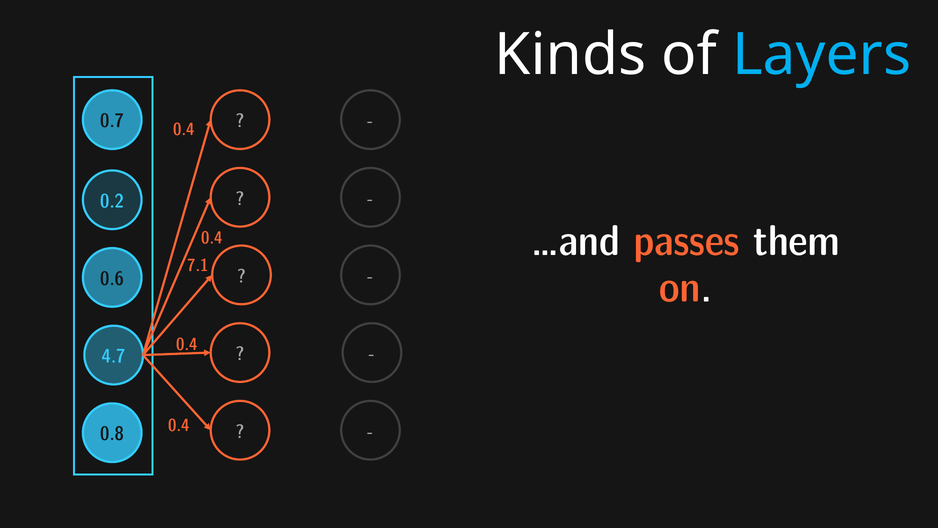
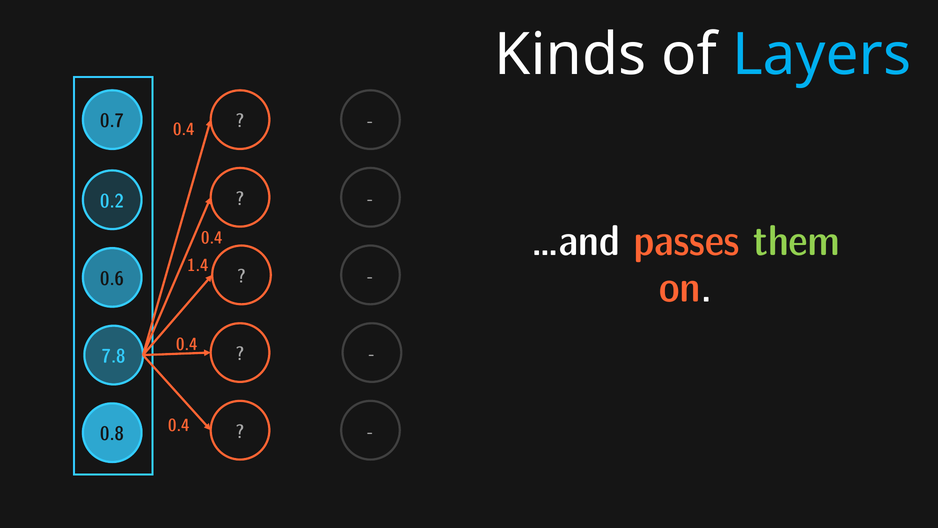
them colour: white -> light green
7.1: 7.1 -> 1.4
4.7: 4.7 -> 7.8
